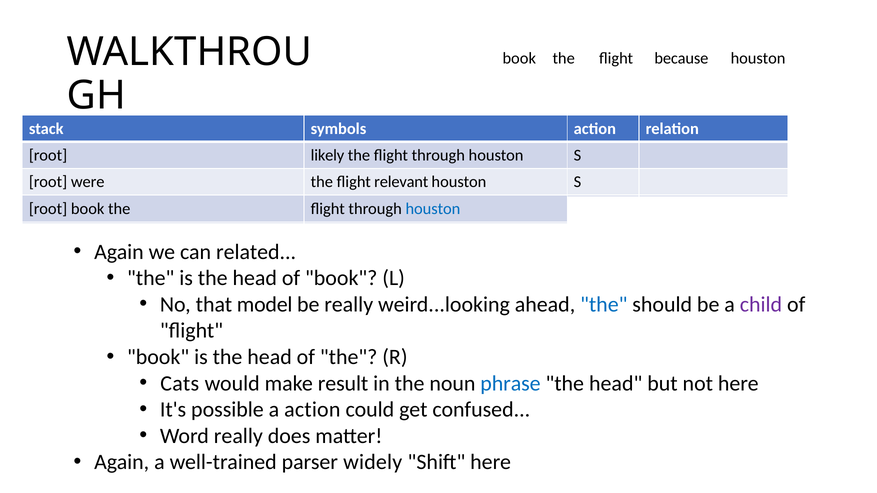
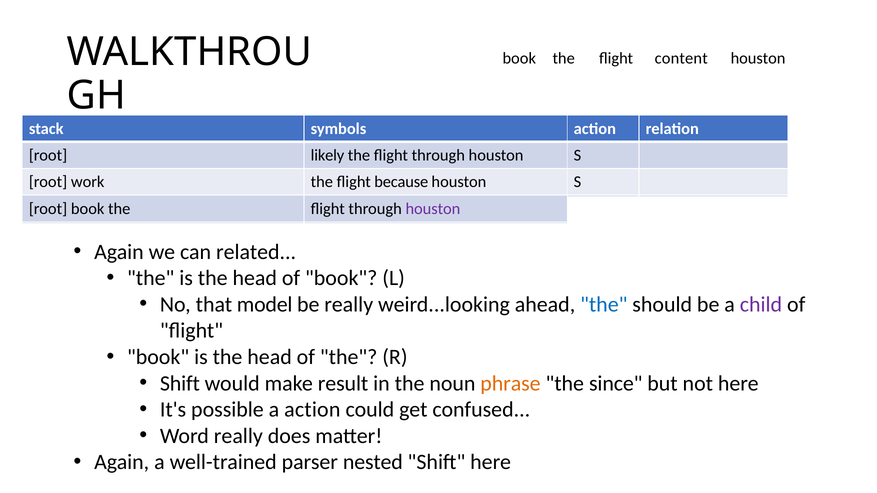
because: because -> content
were: were -> work
relevant: relevant -> because
houston at (433, 209) colour: blue -> purple
Cats at (180, 384): Cats -> Shift
phrase colour: blue -> orange
head at (616, 384): head -> since
widely: widely -> nested
